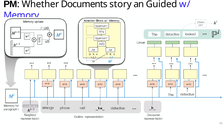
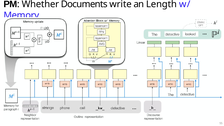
story: story -> write
Guided: Guided -> Length
